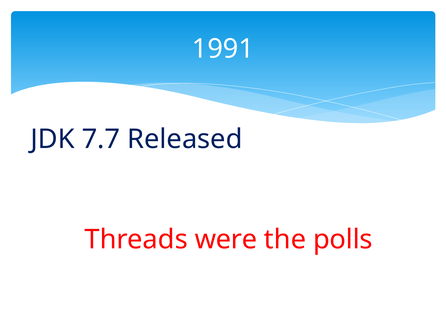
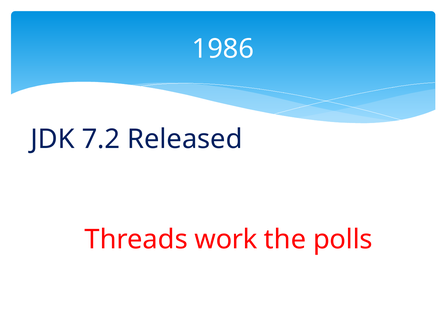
1991: 1991 -> 1986
7.7: 7.7 -> 7.2
were: were -> work
